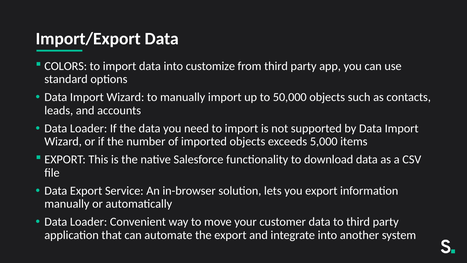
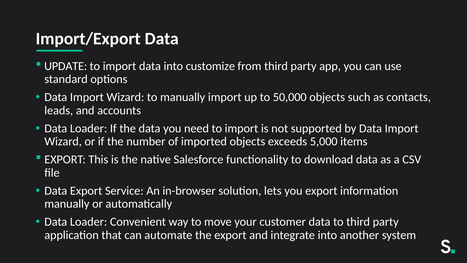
COLORS: COLORS -> UPDATE
